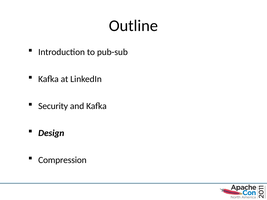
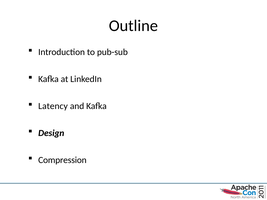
Security: Security -> Latency
